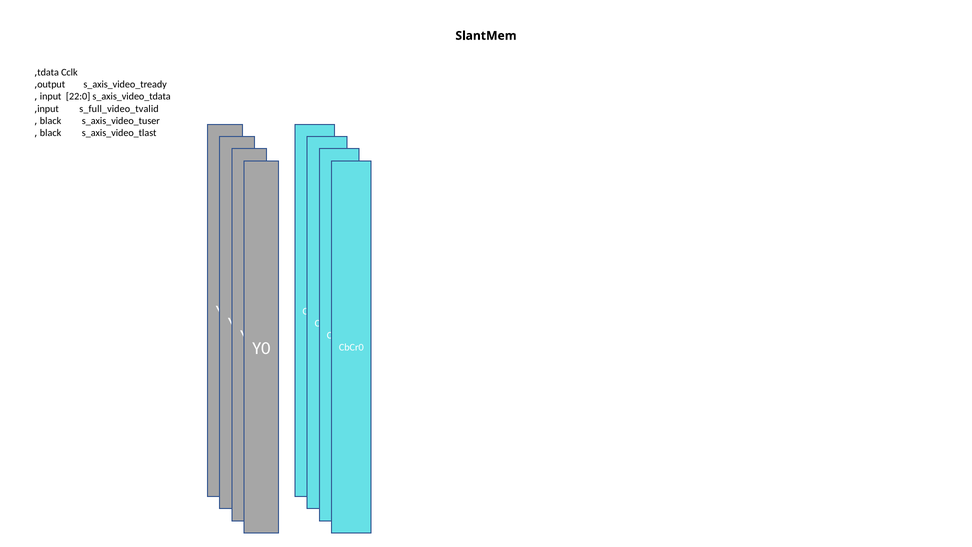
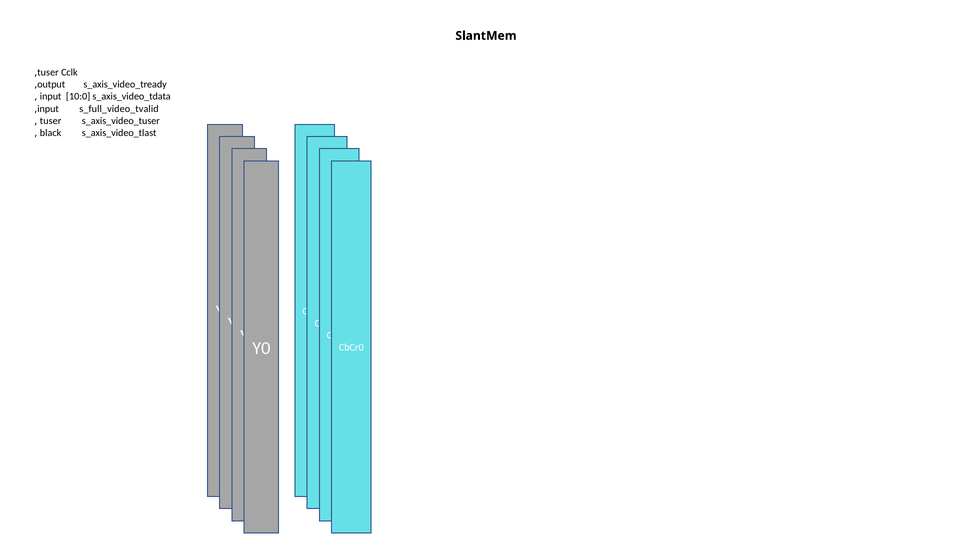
tdata at (48, 72): tdata -> tuser
22:0: 22:0 -> 10:0
black at (51, 121): black -> tuser
